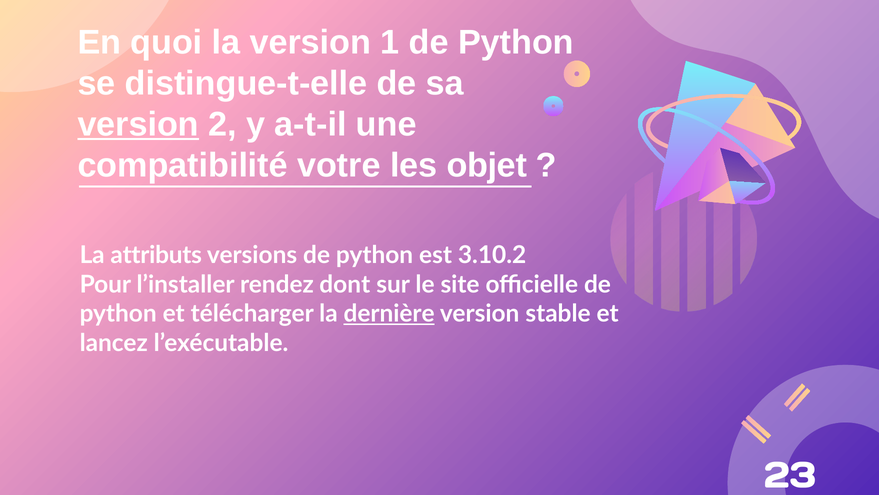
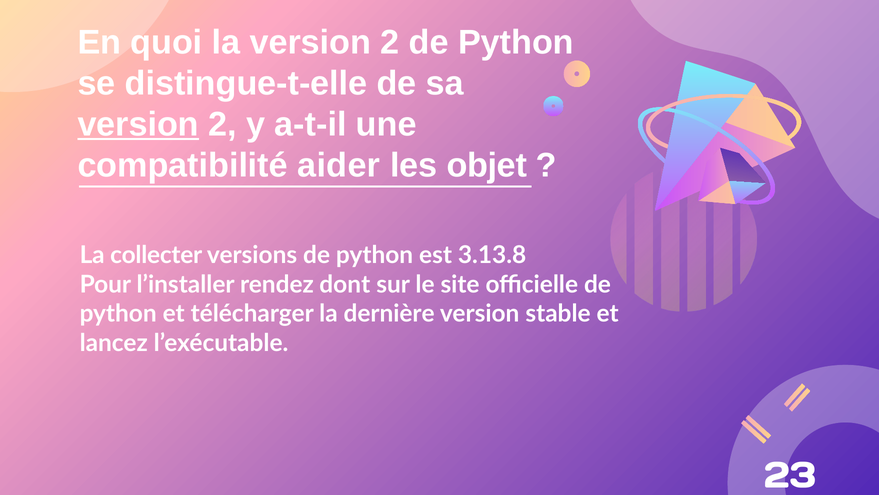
la version 1: 1 -> 2
votre: votre -> aider
attributs: attributs -> collecter
3.10.2: 3.10.2 -> 3.13.8
dernière underline: present -> none
